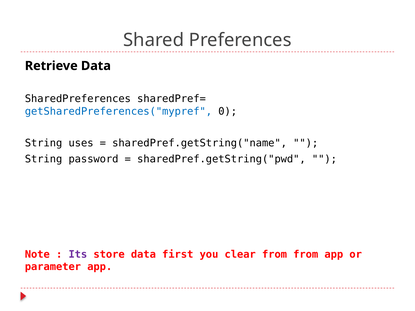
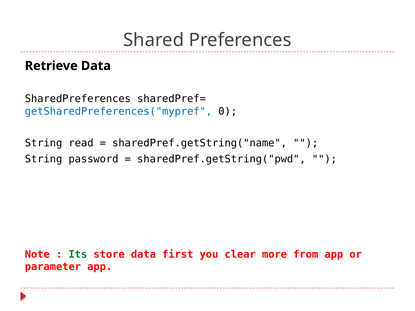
uses: uses -> read
Its colour: purple -> green
clear from: from -> more
